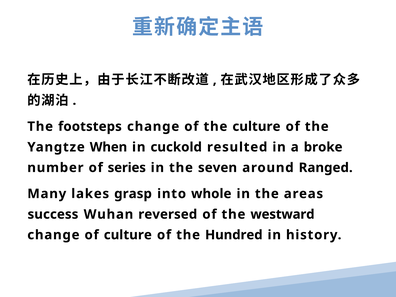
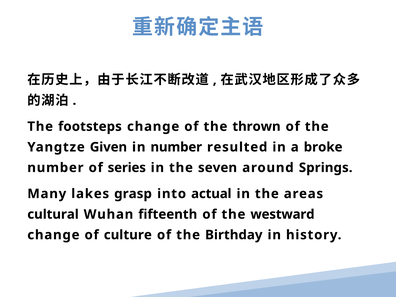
the culture: culture -> thrown
When: When -> Given
in cuckold: cuckold -> number
Ranged: Ranged -> Springs
whole: whole -> actual
success: success -> cultural
reversed: reversed -> fifteenth
Hundred: Hundred -> Birthday
